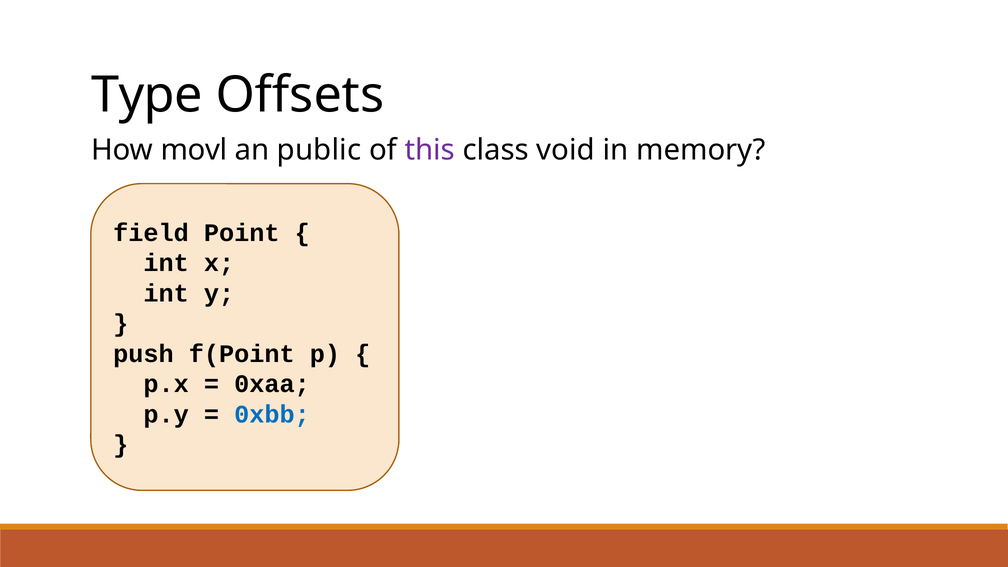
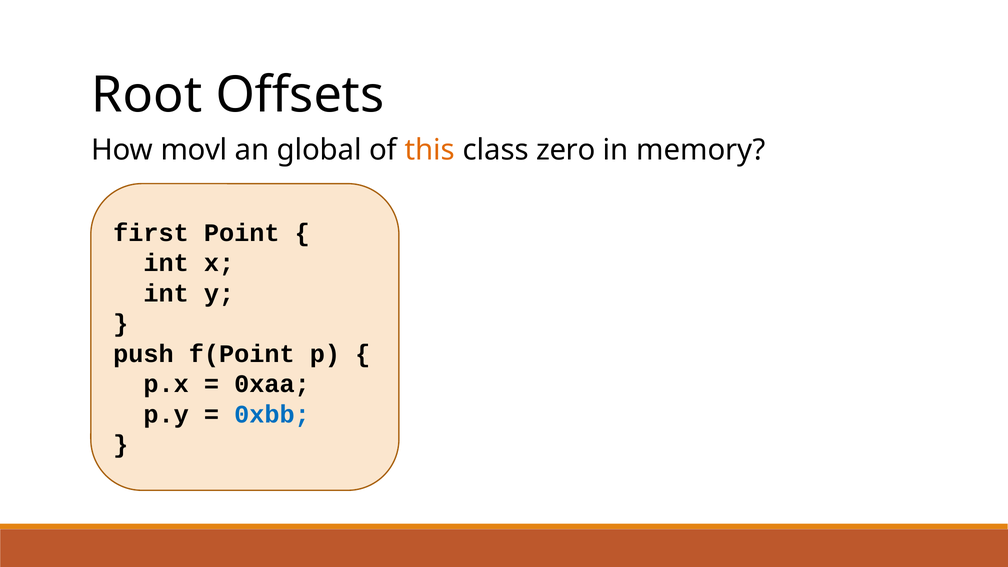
Type: Type -> Root
public: public -> global
this colour: purple -> orange
void: void -> zero
field: field -> first
